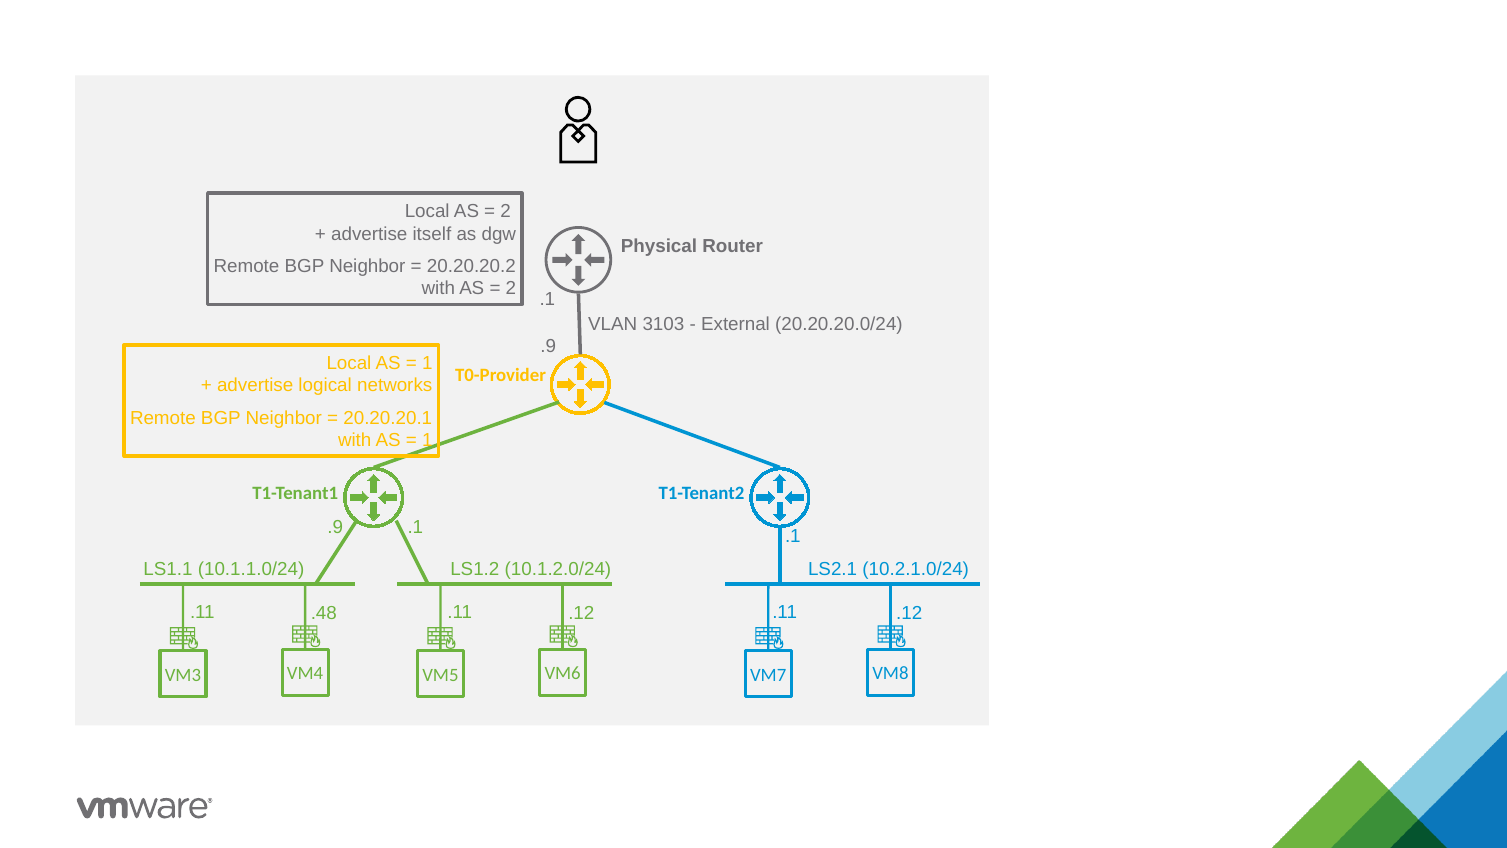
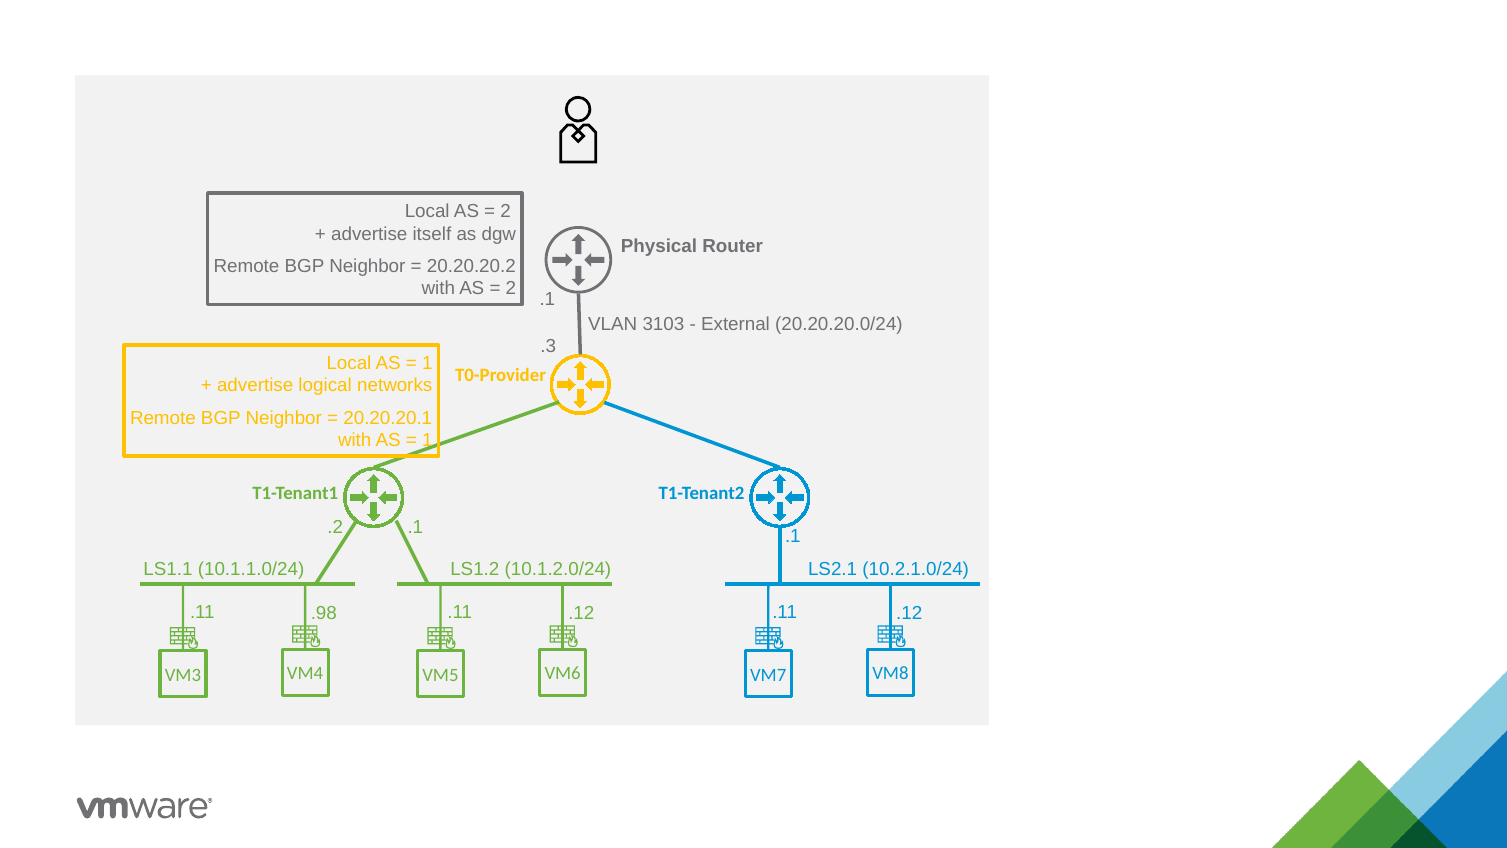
.9 at (548, 346): .9 -> .3
.9 at (335, 527): .9 -> .2
.48: .48 -> .98
